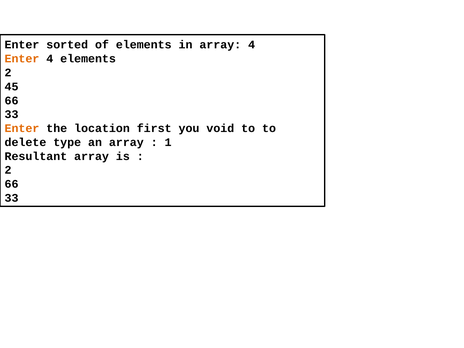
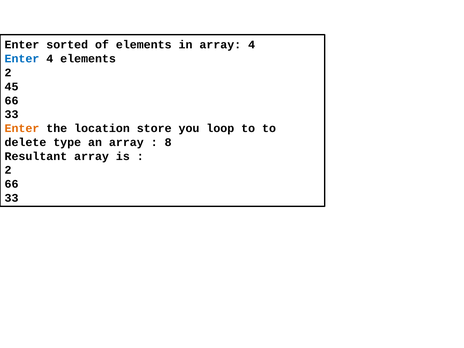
Enter at (22, 59) colour: orange -> blue
first: first -> store
void: void -> loop
1: 1 -> 8
